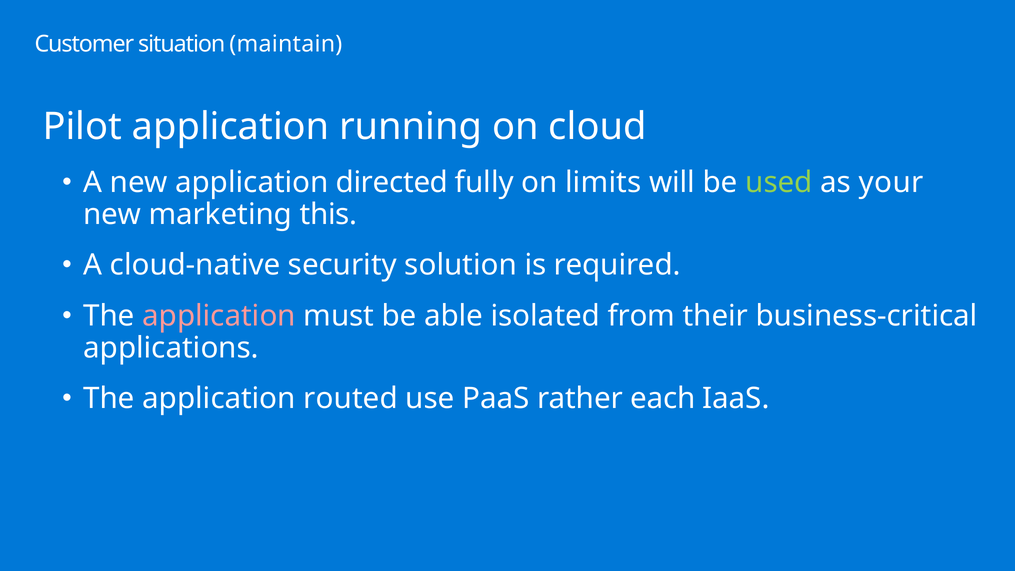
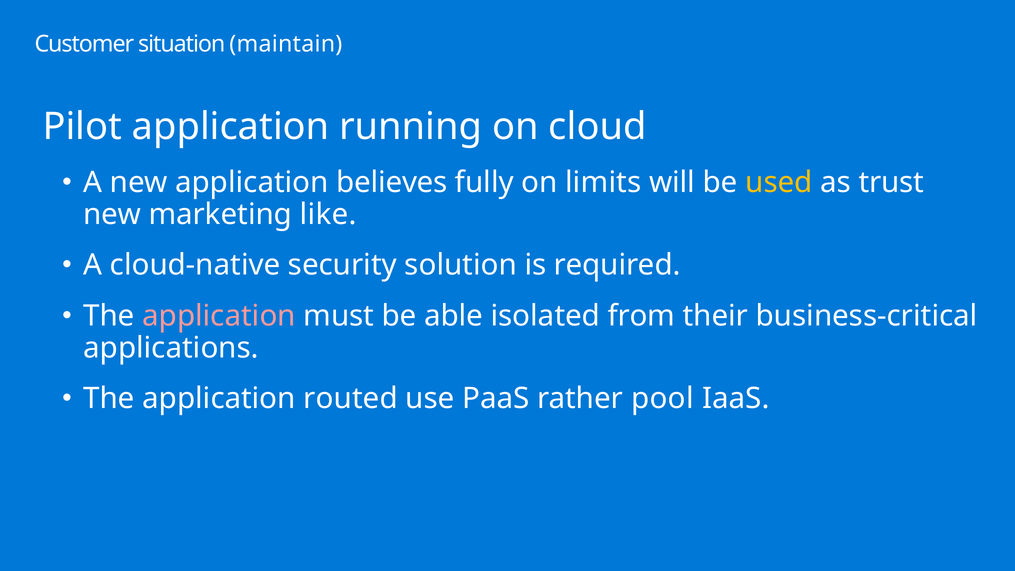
directed: directed -> believes
used colour: light green -> yellow
your: your -> trust
this: this -> like
each: each -> pool
